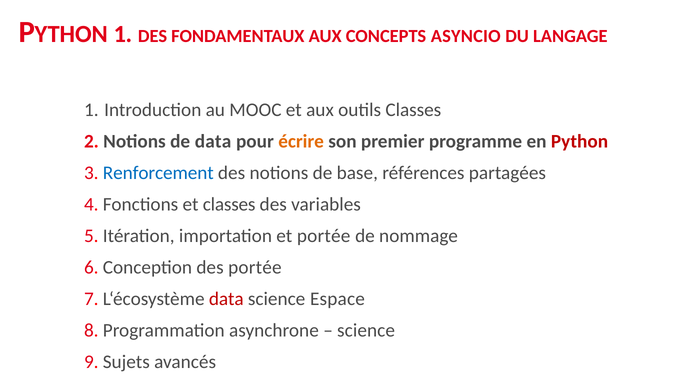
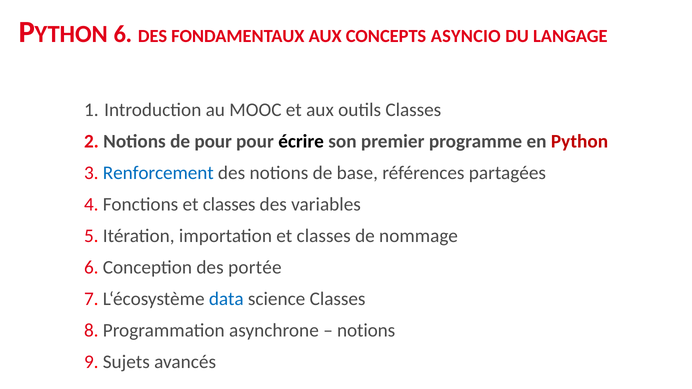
1 at (123, 34): 1 -> 6
de data: data -> pour
écrire colour: orange -> black
importation et portée: portée -> classes
data at (226, 299) colour: red -> blue
science Espace: Espace -> Classes
science at (366, 331): science -> notions
